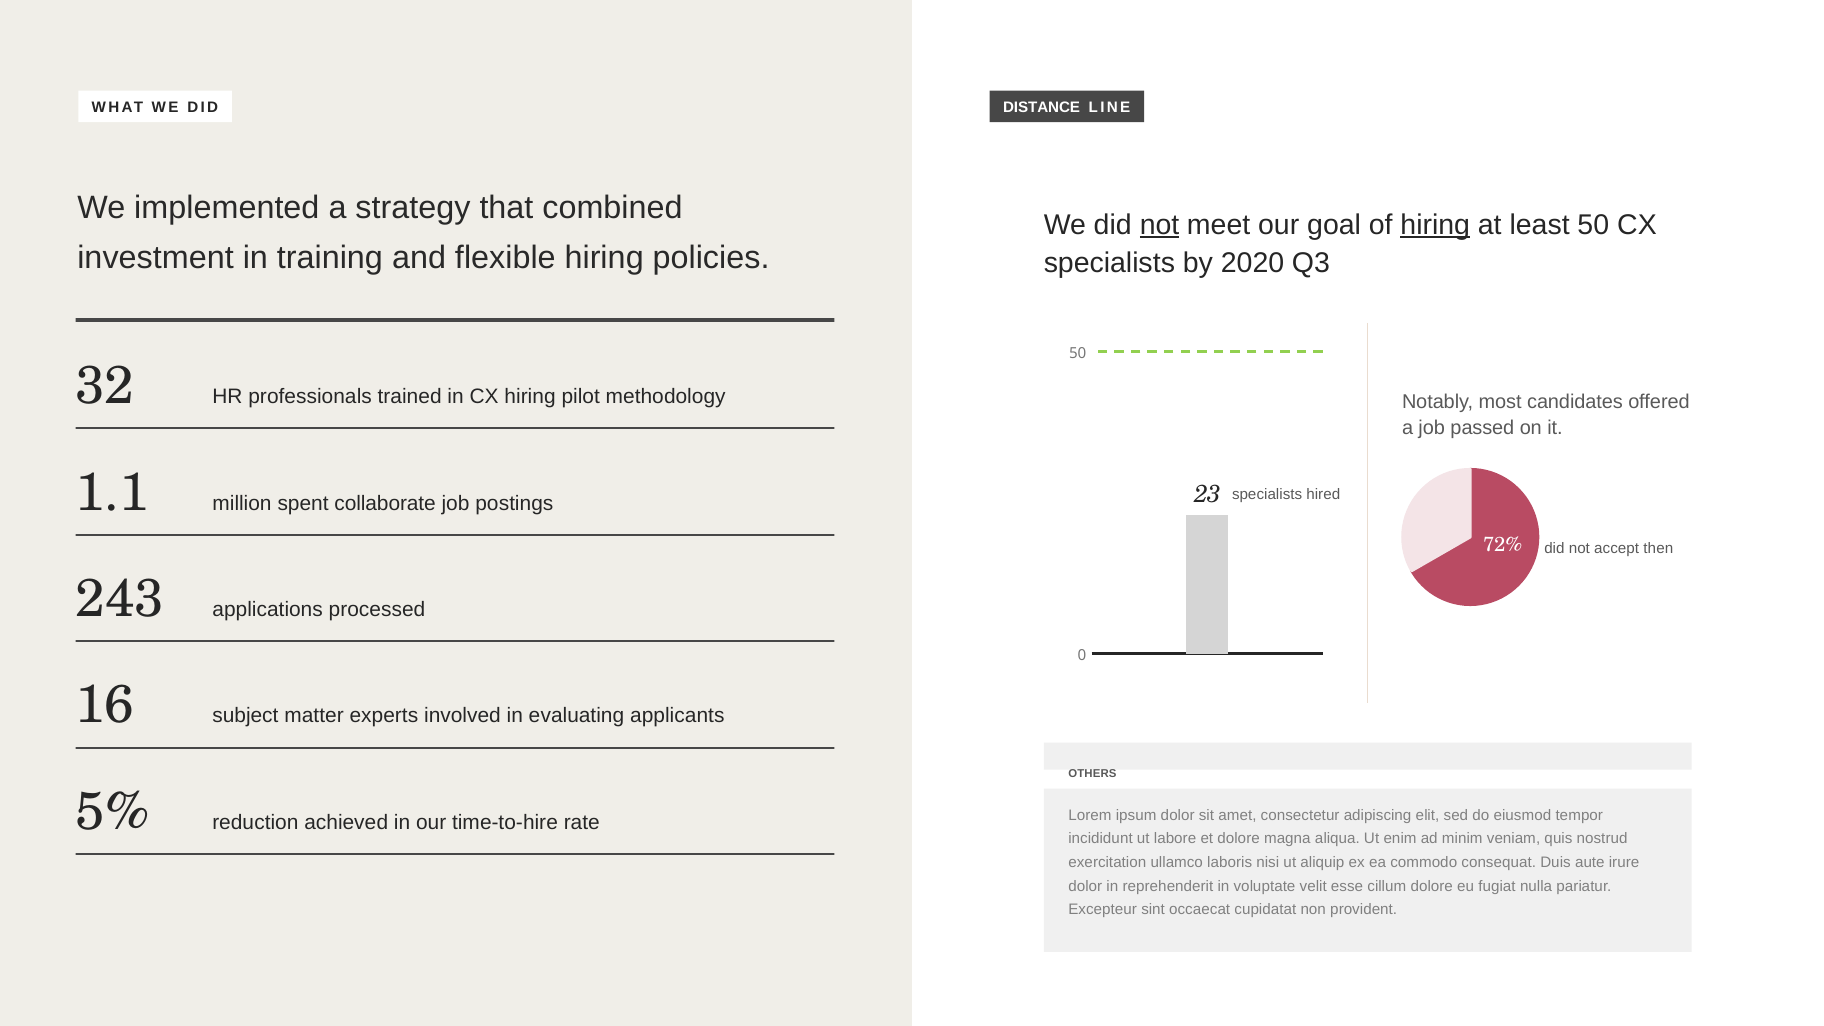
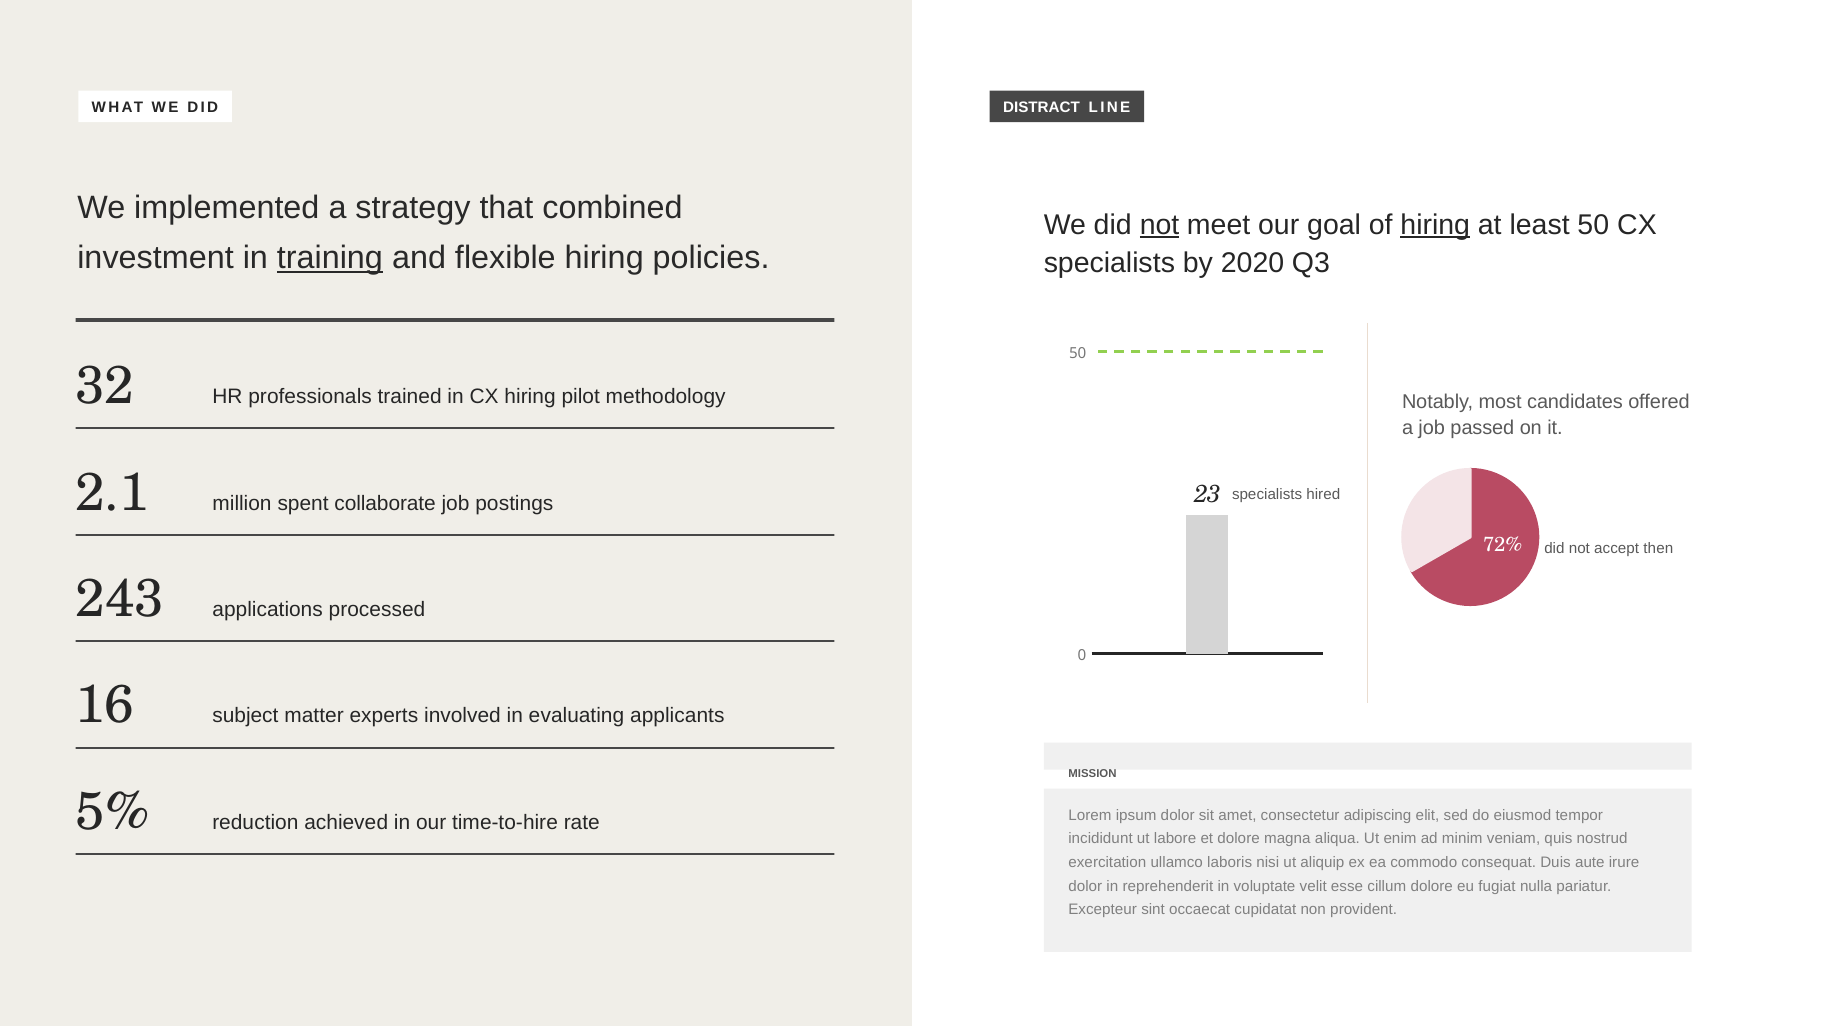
DISTANCE: DISTANCE -> DISTRACT
training underline: none -> present
1.1: 1.1 -> 2.1
OTHERS: OTHERS -> MISSION
